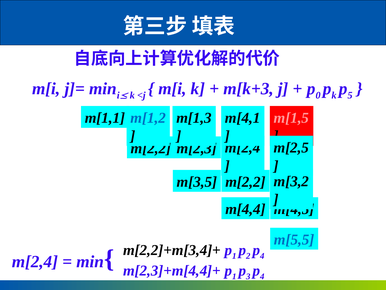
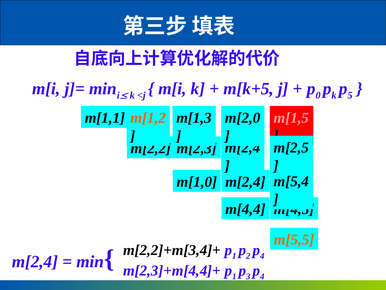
m[k+3: m[k+3 -> m[k+5
m[1,2 colour: blue -> orange
m[4,1: m[4,1 -> m[2,0
m[3,2: m[3,2 -> m[5,4
m[3,5: m[3,5 -> m[1,0
m[2,2 at (245, 182): m[2,2 -> m[2,4
m[5,5 colour: blue -> orange
